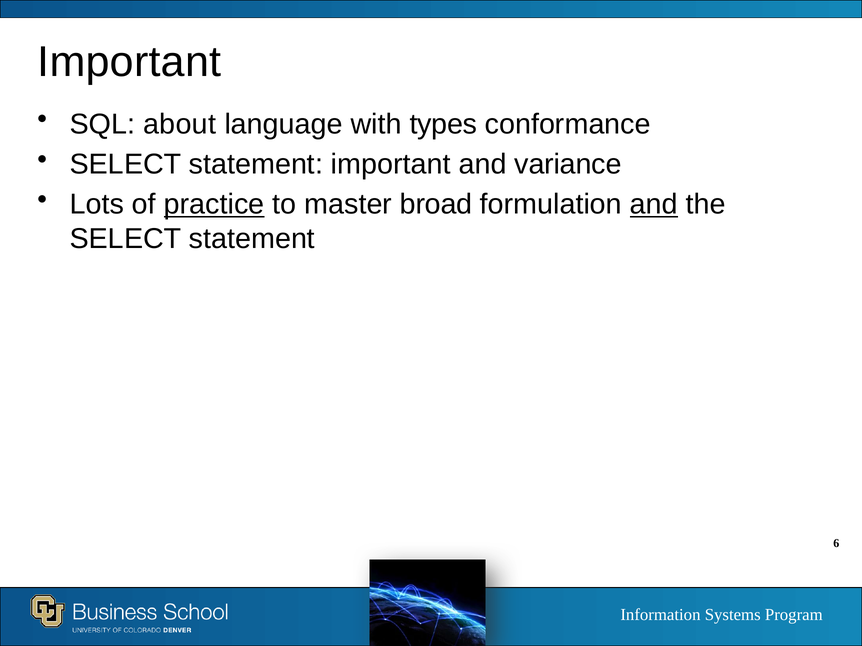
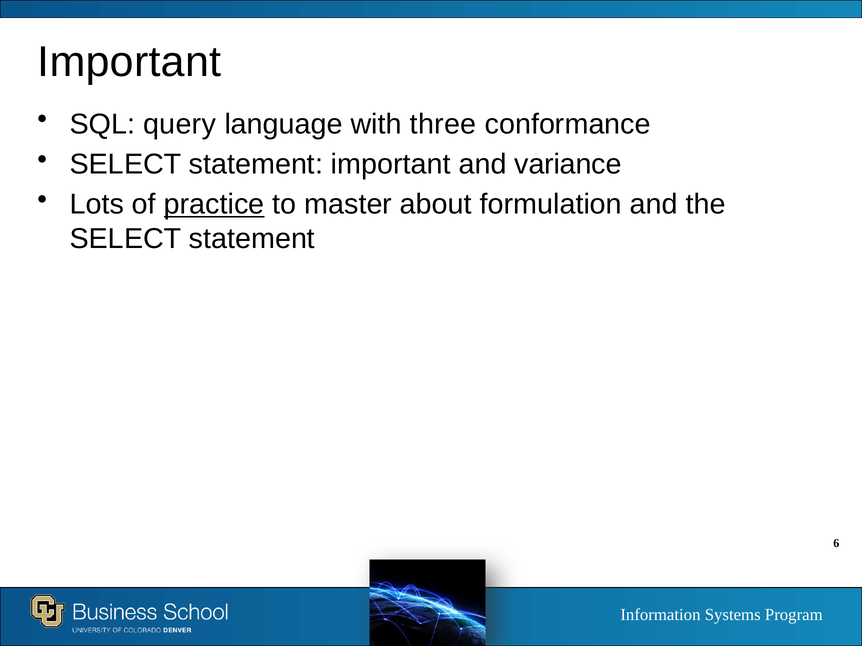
about: about -> query
types: types -> three
broad: broad -> about
and at (654, 205) underline: present -> none
